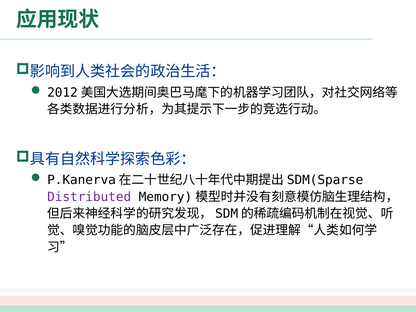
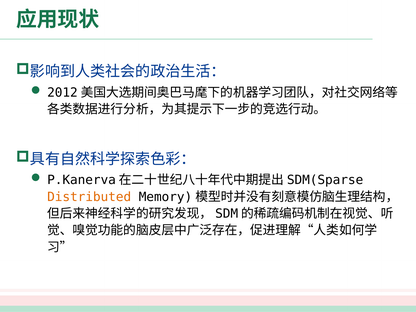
Distributed colour: purple -> orange
